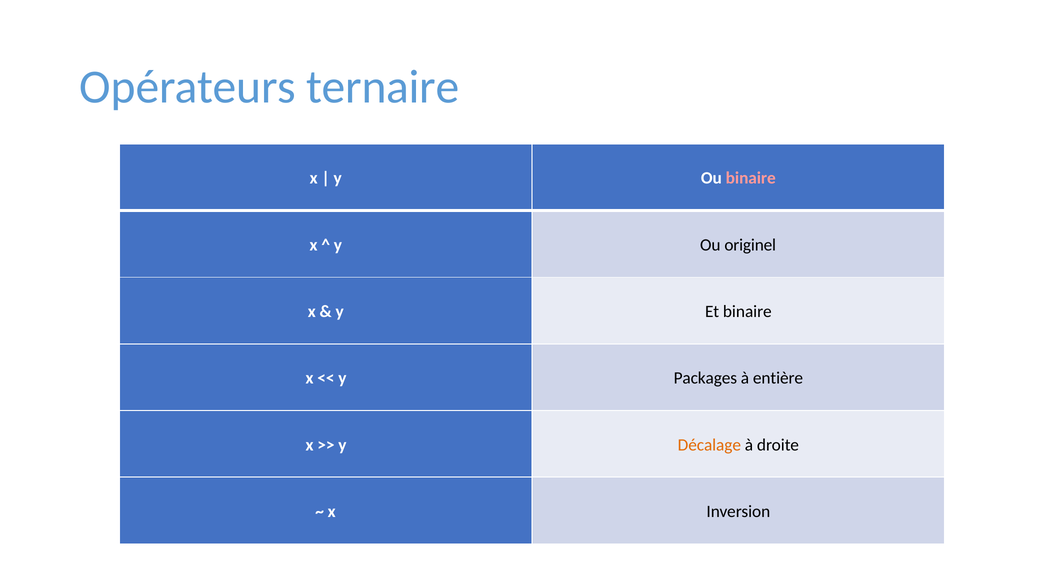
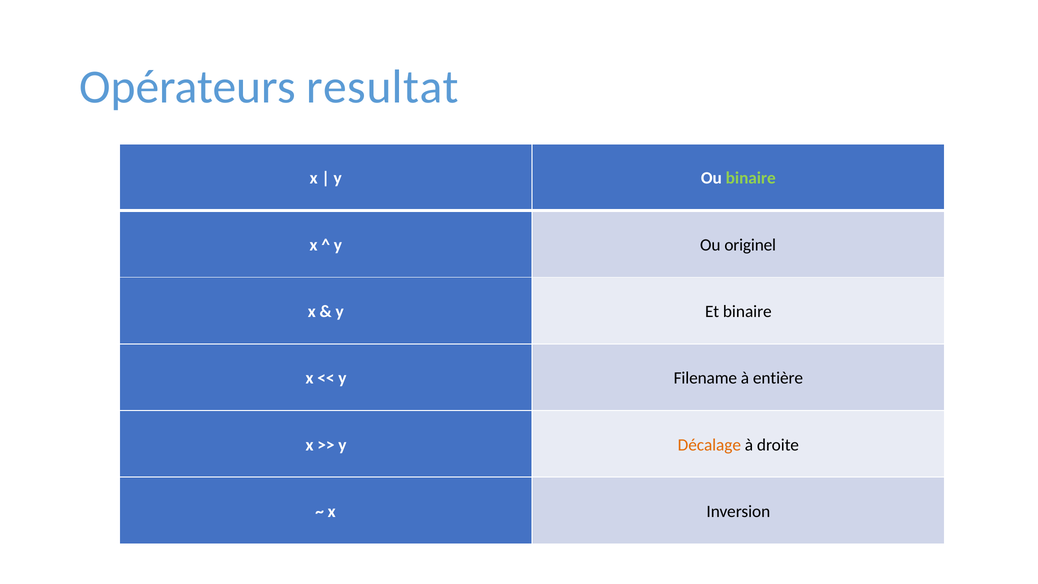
ternaire: ternaire -> resultat
binaire at (751, 178) colour: pink -> light green
Packages: Packages -> Filename
